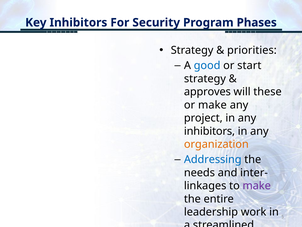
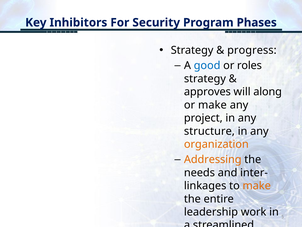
priorities: priorities -> progress
start: start -> roles
these: these -> along
inhibitors at (209, 131): inhibitors -> structure
Addressing colour: blue -> orange
make at (257, 185) colour: purple -> orange
